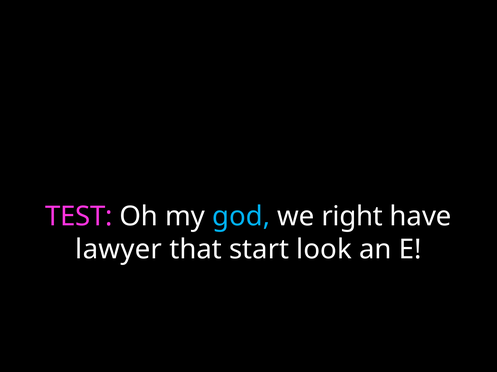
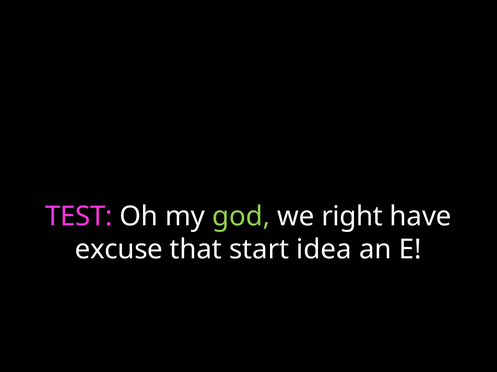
god colour: light blue -> light green
lawyer: lawyer -> excuse
look: look -> idea
